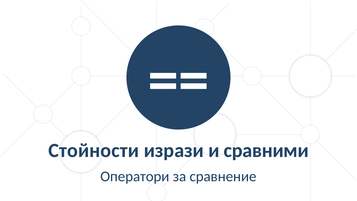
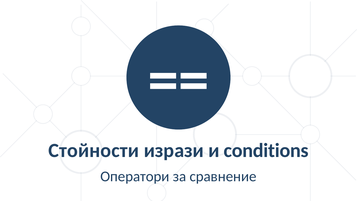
сравними: сравними -> conditions
